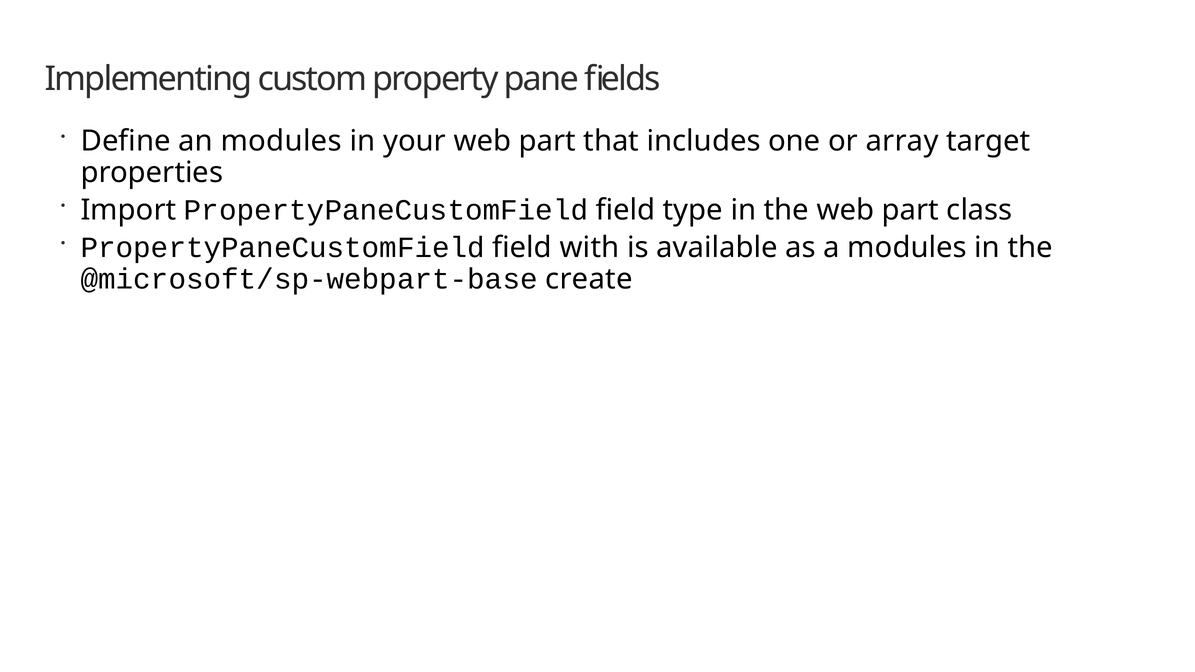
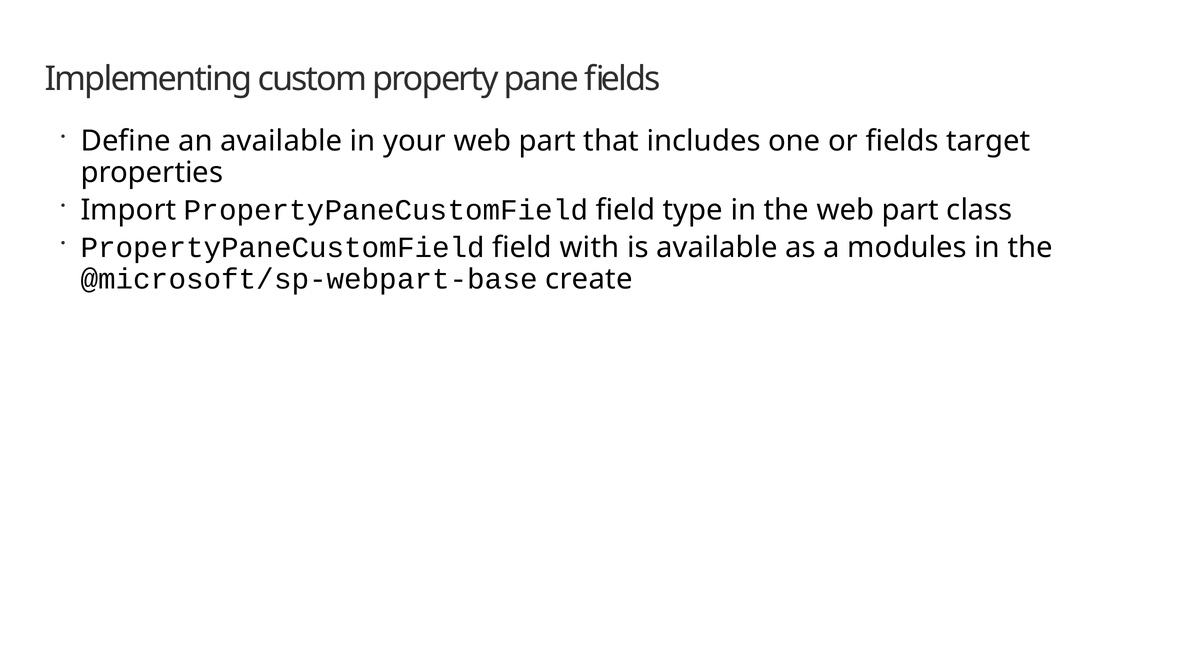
an modules: modules -> available
or array: array -> fields
